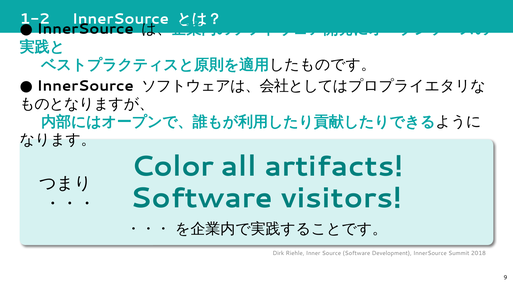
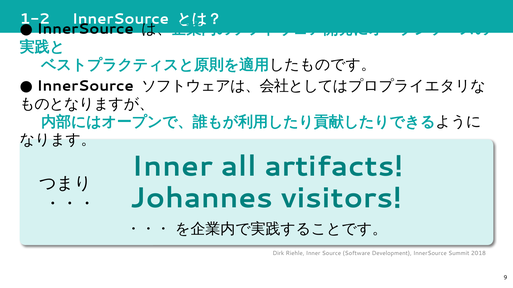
Color at (172, 167): Color -> Inner
Software at (202, 198): Software -> Johannes
